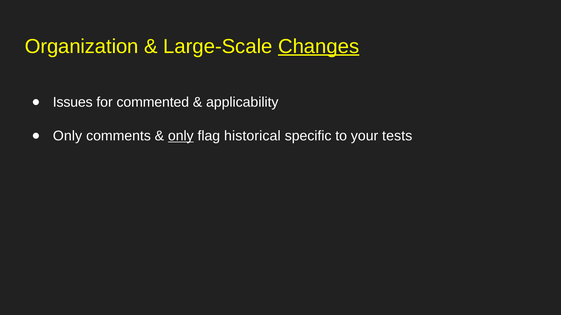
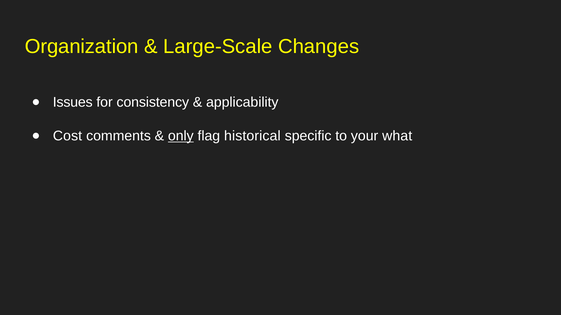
Changes underline: present -> none
commented: commented -> consistency
Only at (68, 136): Only -> Cost
tests: tests -> what
